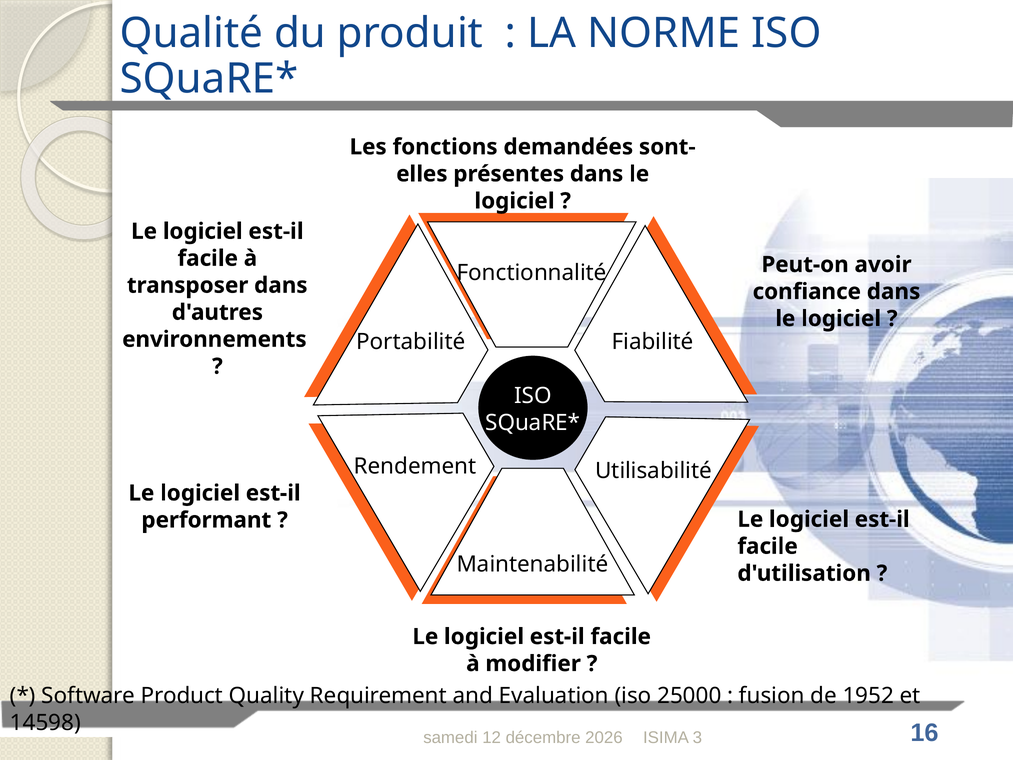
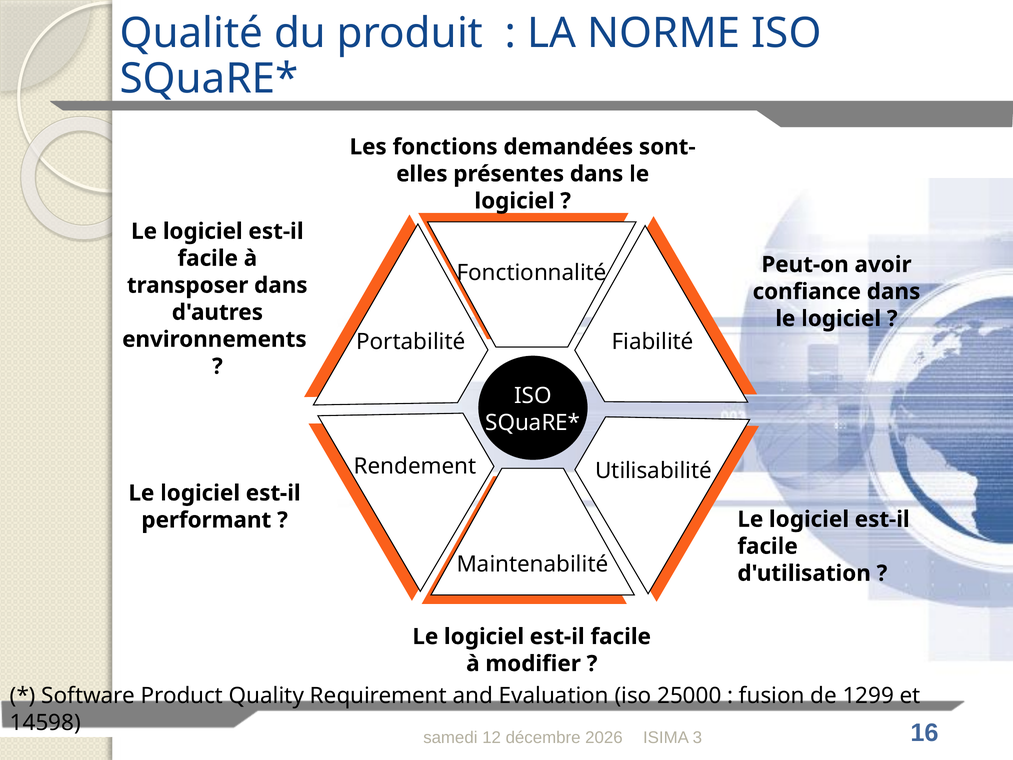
1952: 1952 -> 1299
